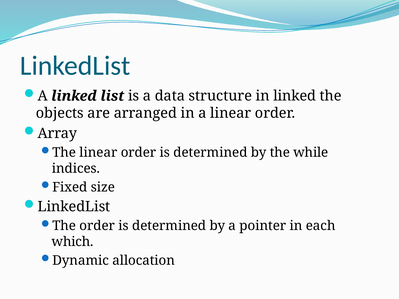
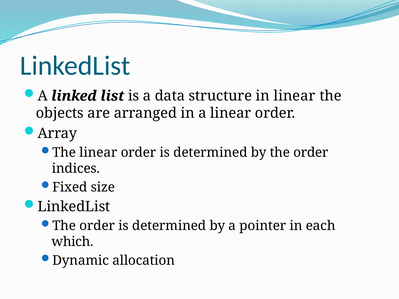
in linked: linked -> linear
by the while: while -> order
